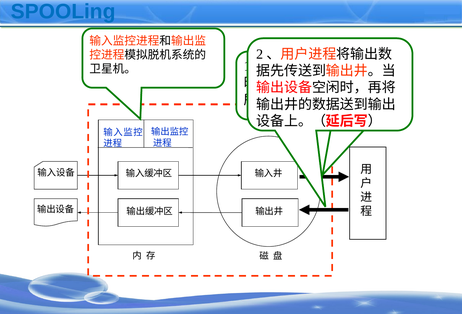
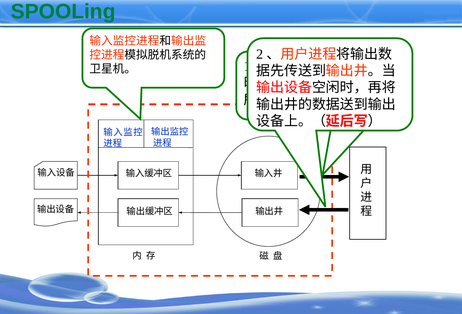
SPOOLing colour: blue -> green
